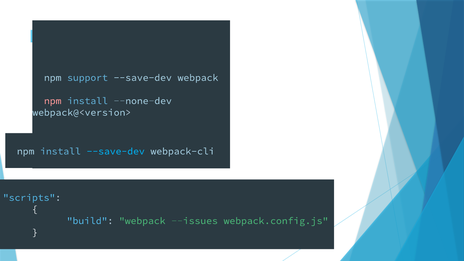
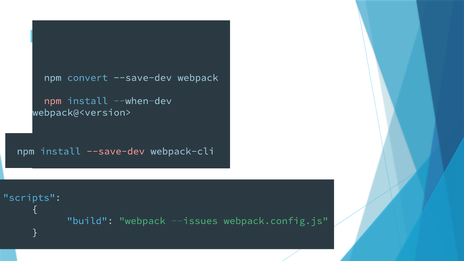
support: support -> convert
--none-dev: --none-dev -> --when-dev
--save-dev at (116, 151) colour: light blue -> pink
